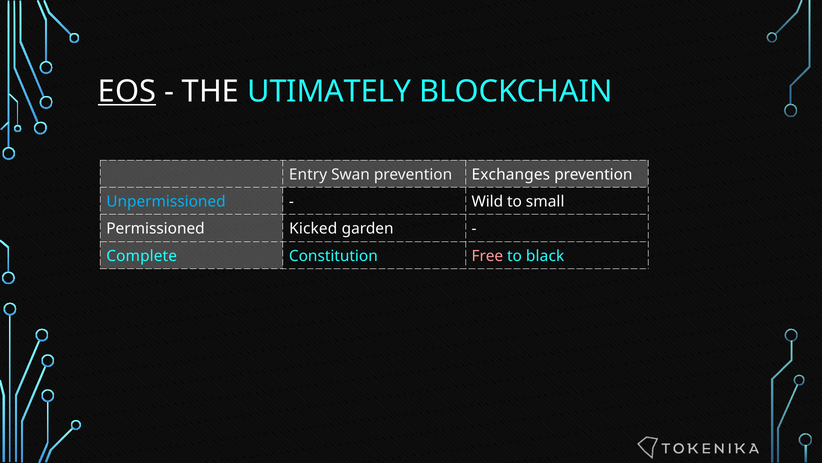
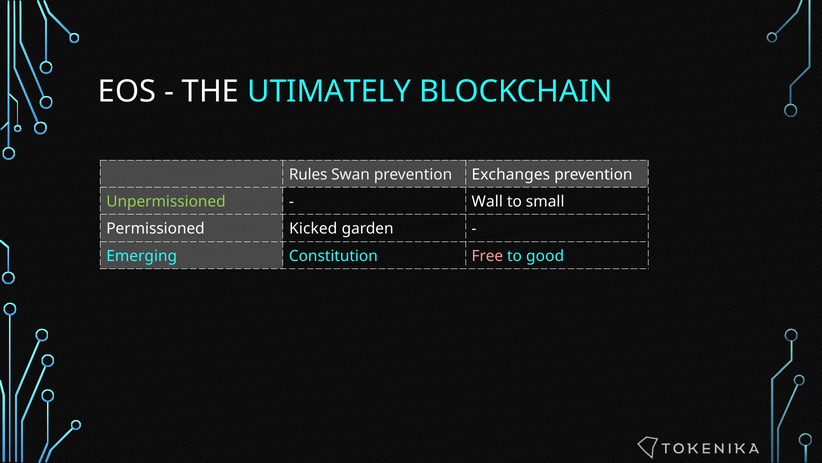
EOS underline: present -> none
Entry: Entry -> Rules
Unpermissioned colour: light blue -> light green
Wild: Wild -> Wall
Complete: Complete -> Emerging
black: black -> good
